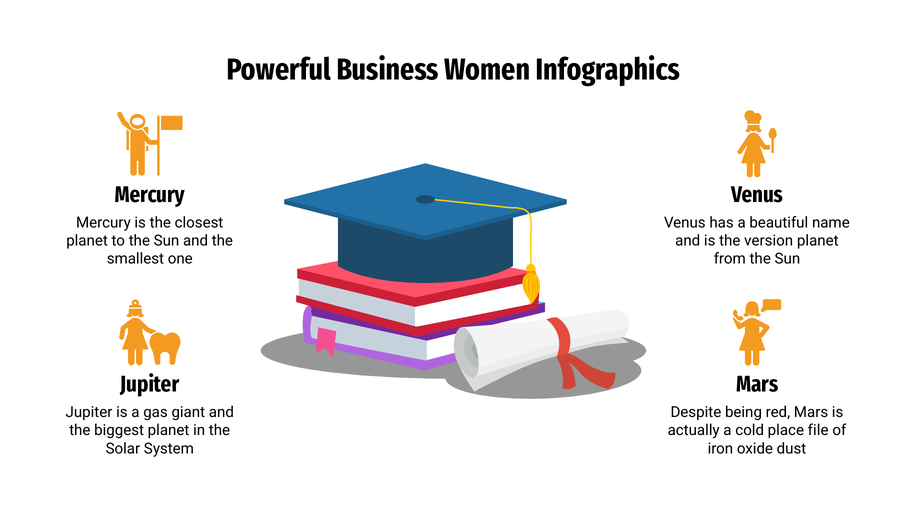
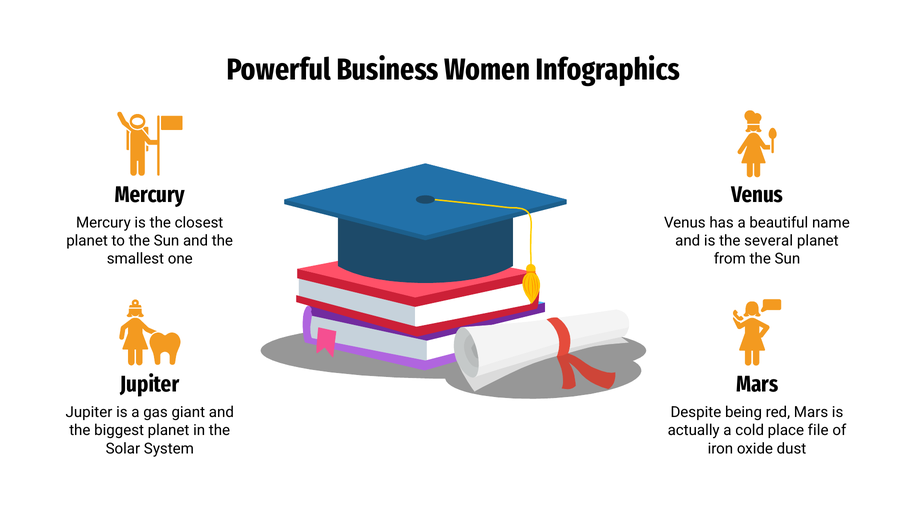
version: version -> several
